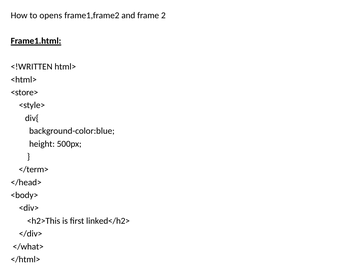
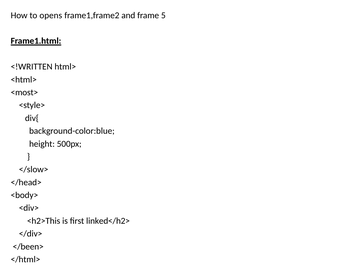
2: 2 -> 5
<store>: <store> -> <most>
</term>: </term> -> </slow>
</what>: </what> -> </been>
